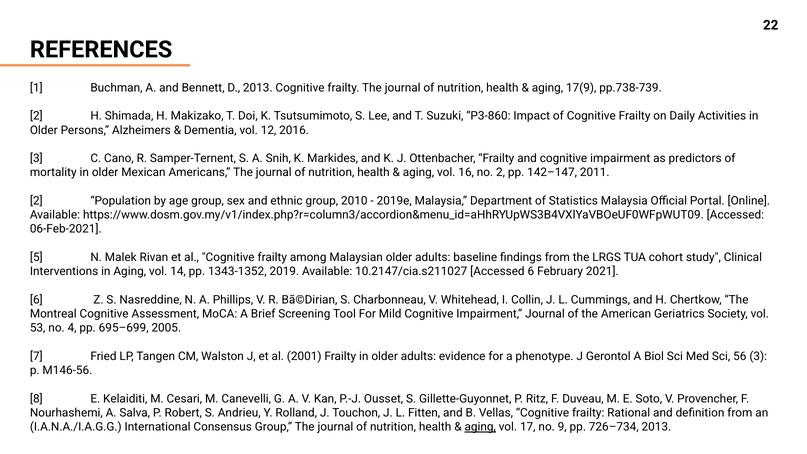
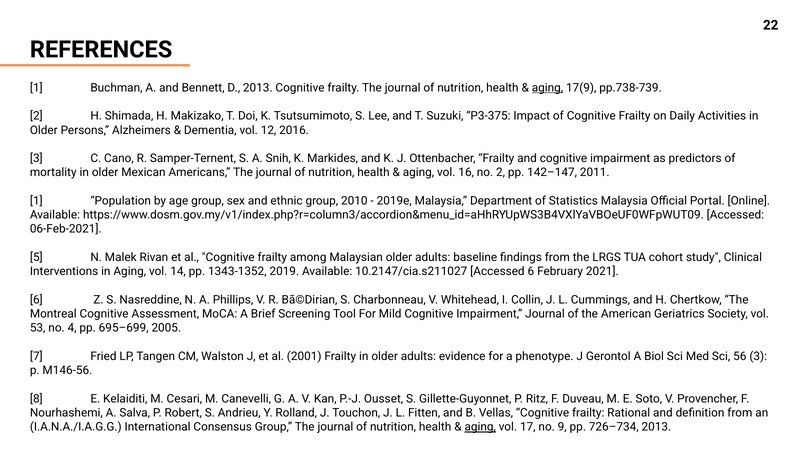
aging at (547, 88) underline: none -> present
P3-860: P3-860 -> P3-375
2 at (36, 201): 2 -> 1
